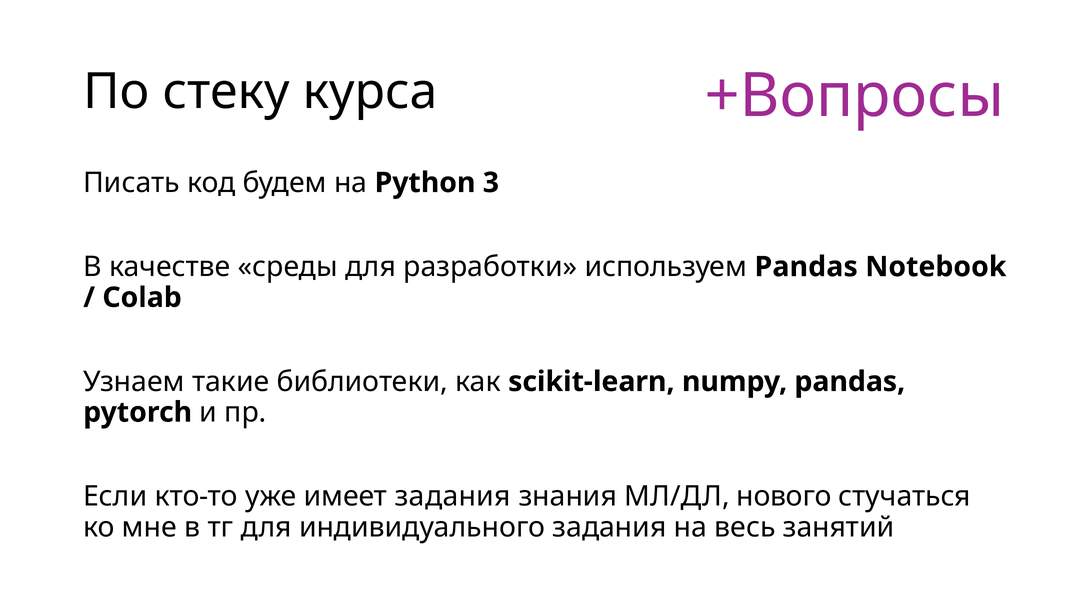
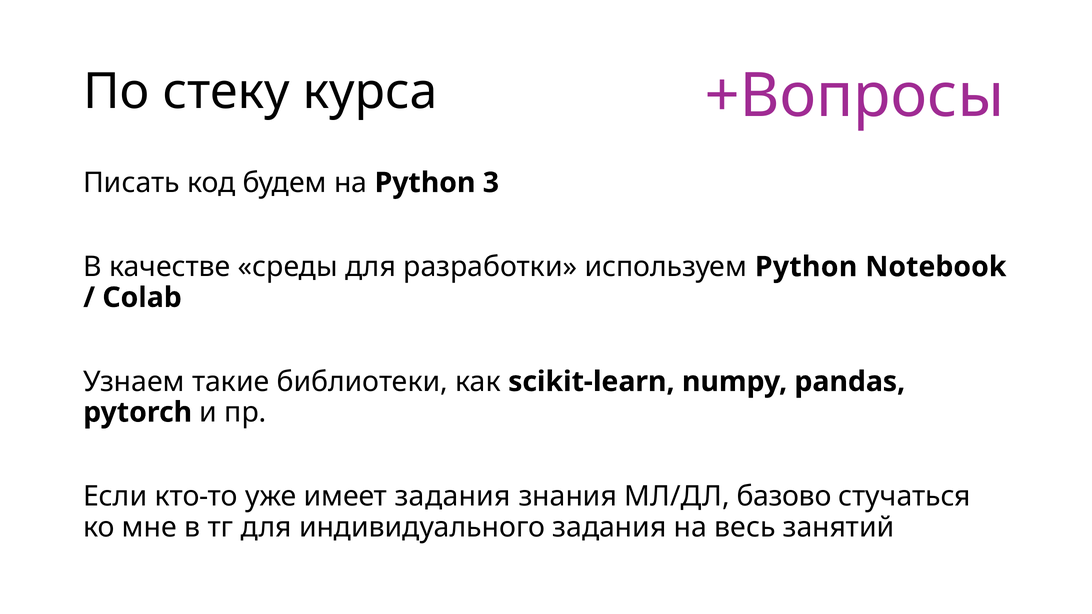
используем Pandas: Pandas -> Python
нового: нового -> базово
